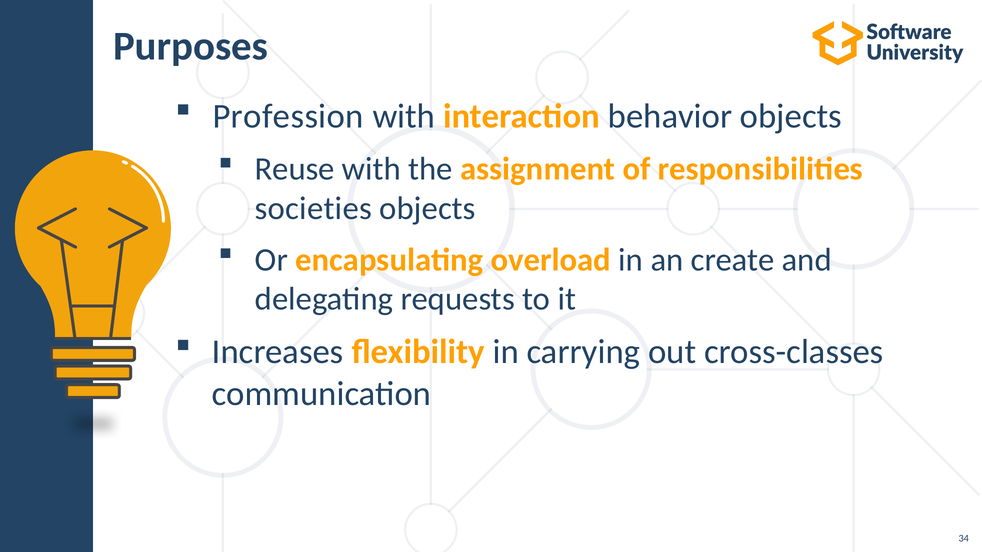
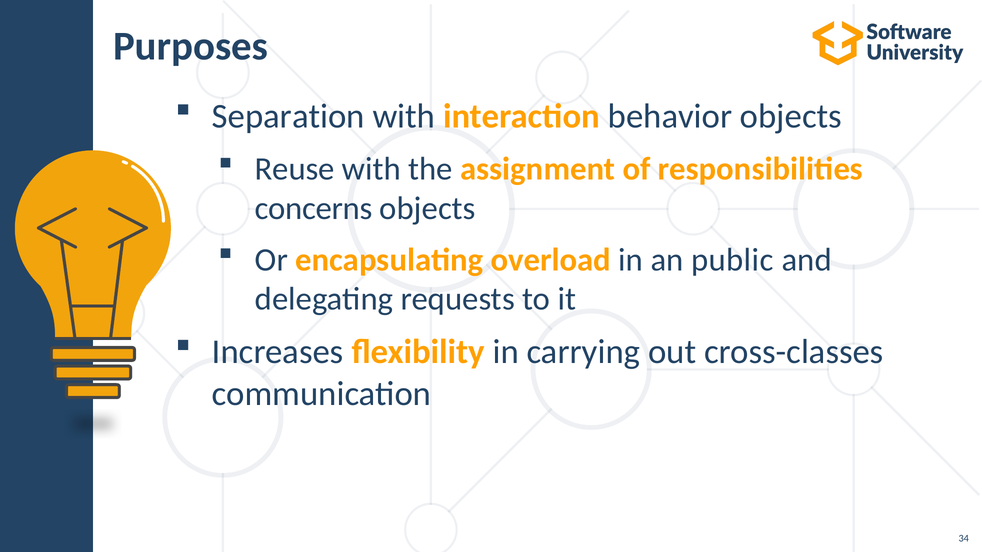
Profession: Profession -> Separation
societies: societies -> concerns
create: create -> public
